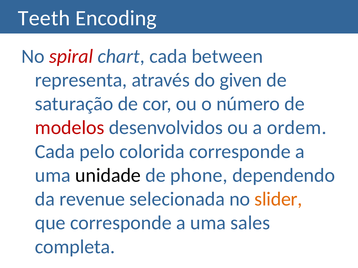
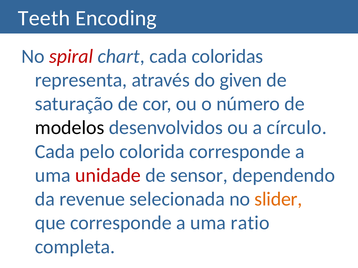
between: between -> coloridas
modelos colour: red -> black
ordem: ordem -> círculo
unidade colour: black -> red
phone: phone -> sensor
sales: sales -> ratio
